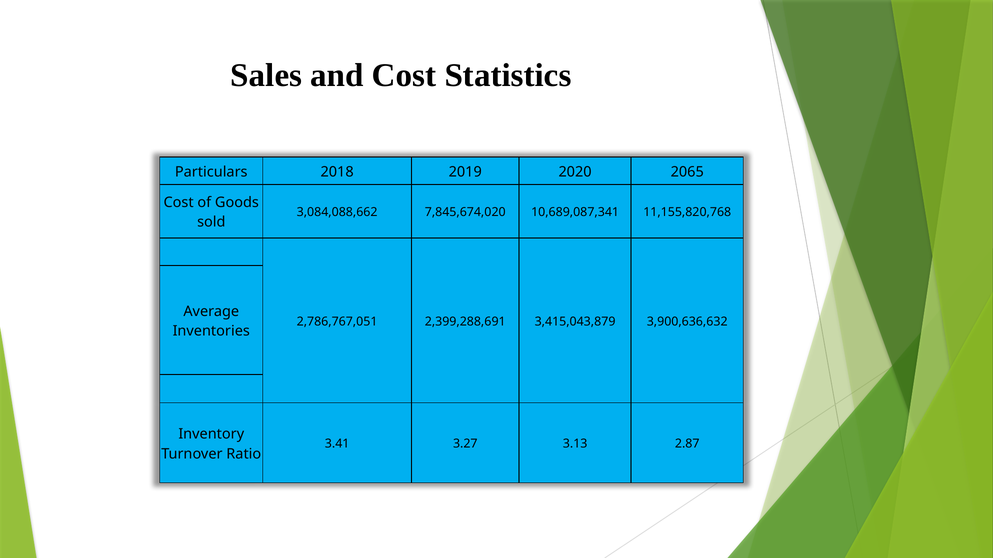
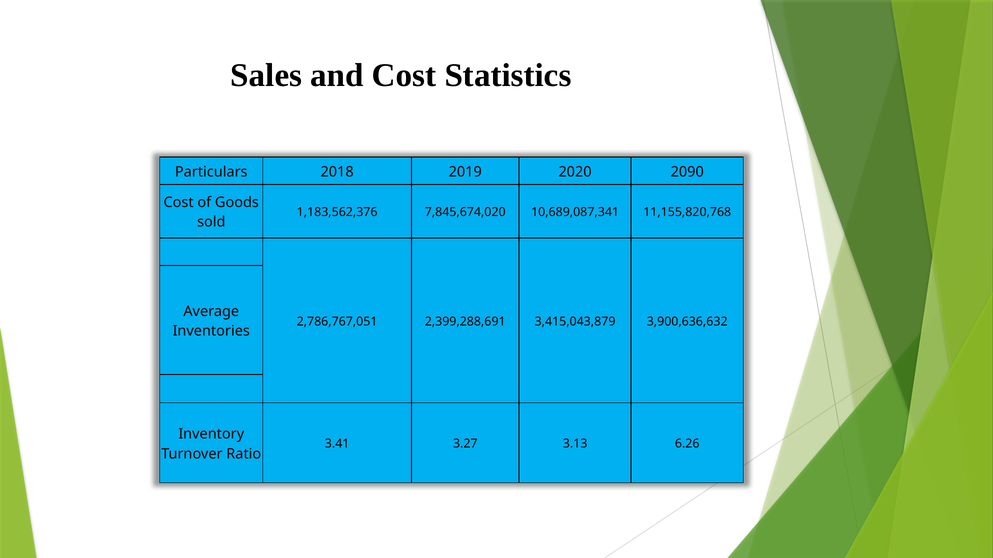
2065: 2065 -> 2090
3,084,088,662: 3,084,088,662 -> 1,183,562,376
2.87: 2.87 -> 6.26
